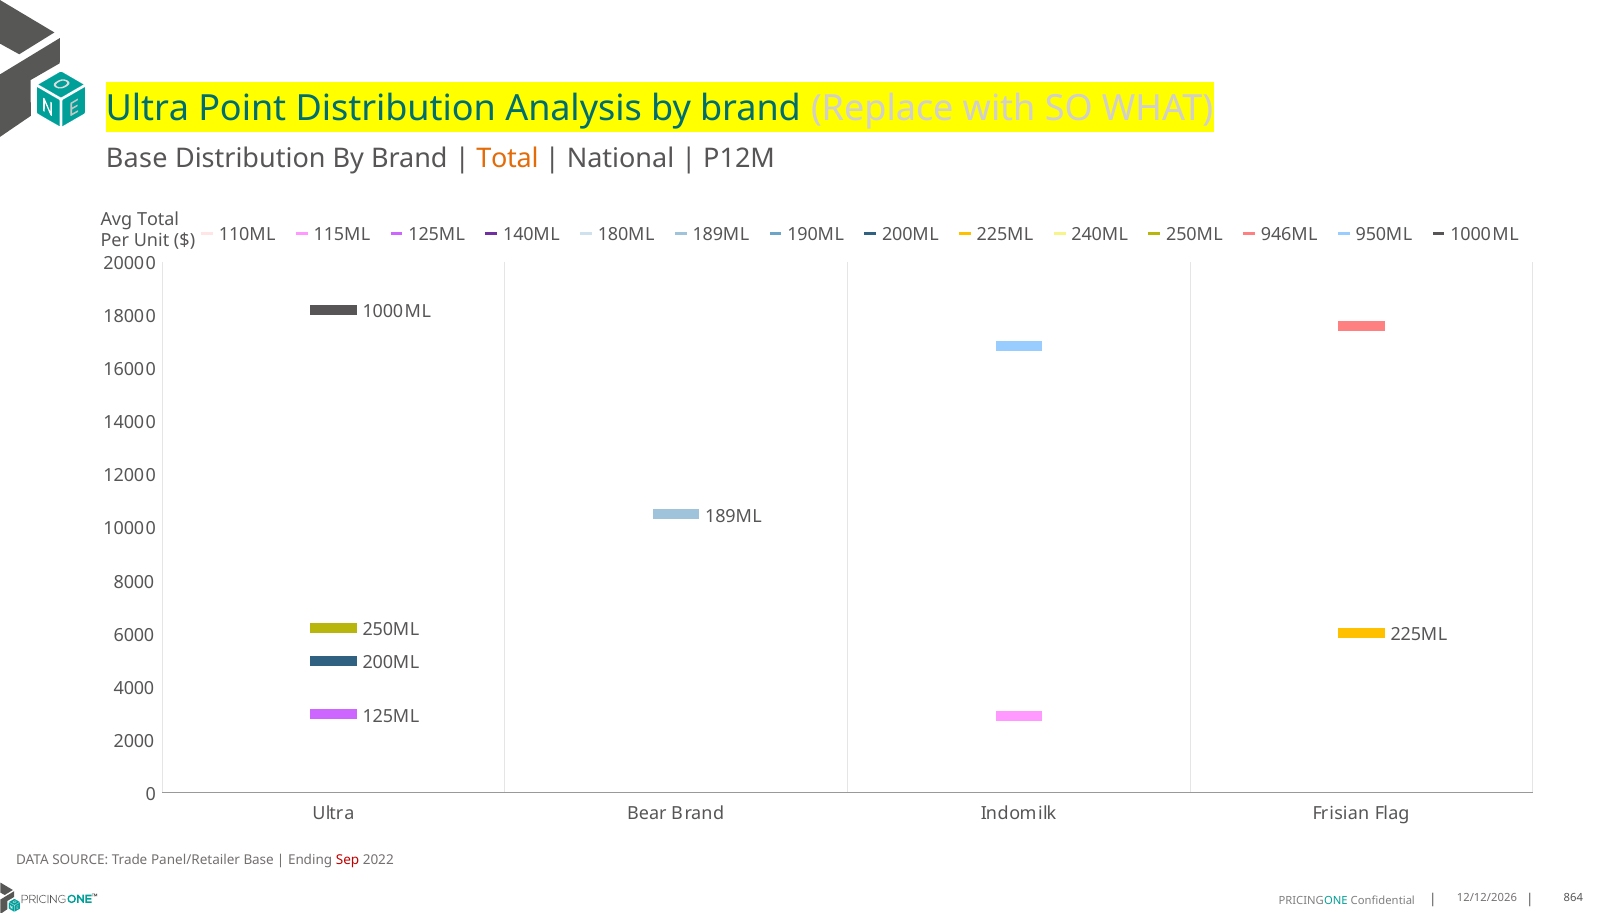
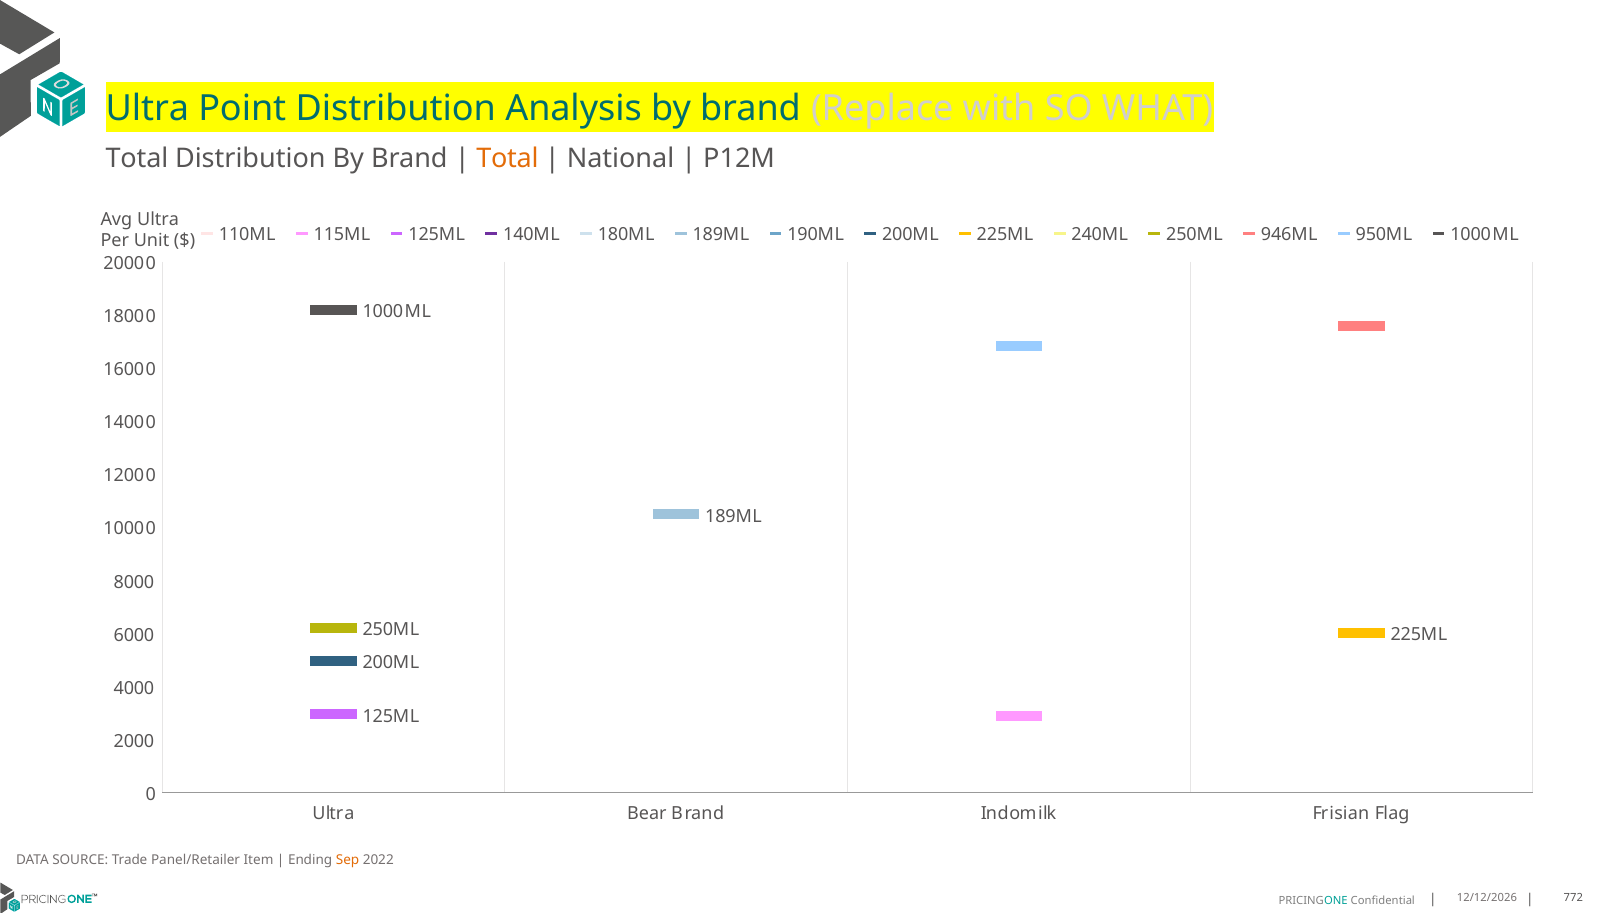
Base at (137, 158): Base -> Total
Avg Total: Total -> Ultra
Panel/Retailer Base: Base -> Item
Sep colour: red -> orange
864: 864 -> 772
